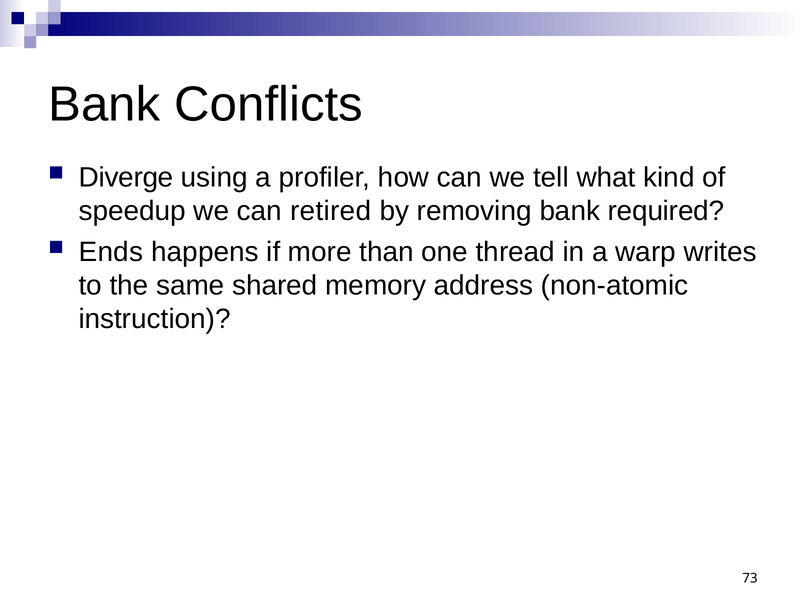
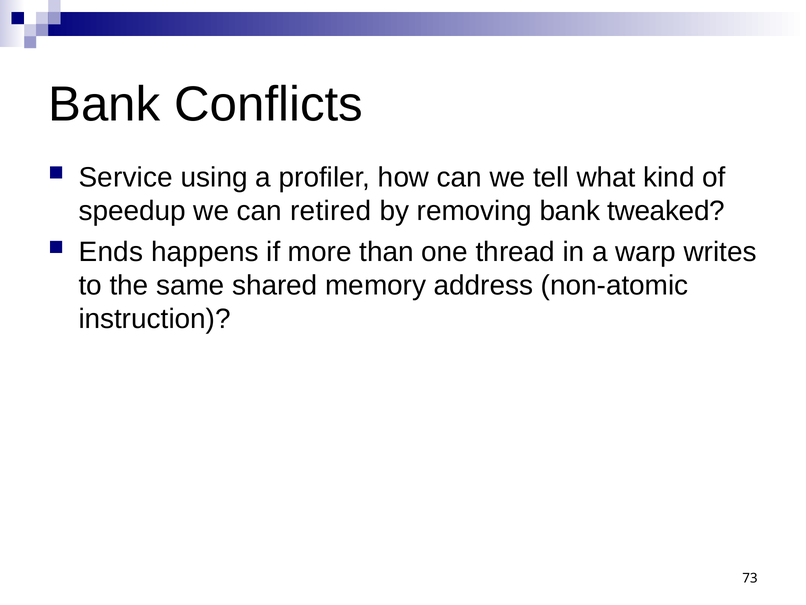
Diverge: Diverge -> Service
required: required -> tweaked
